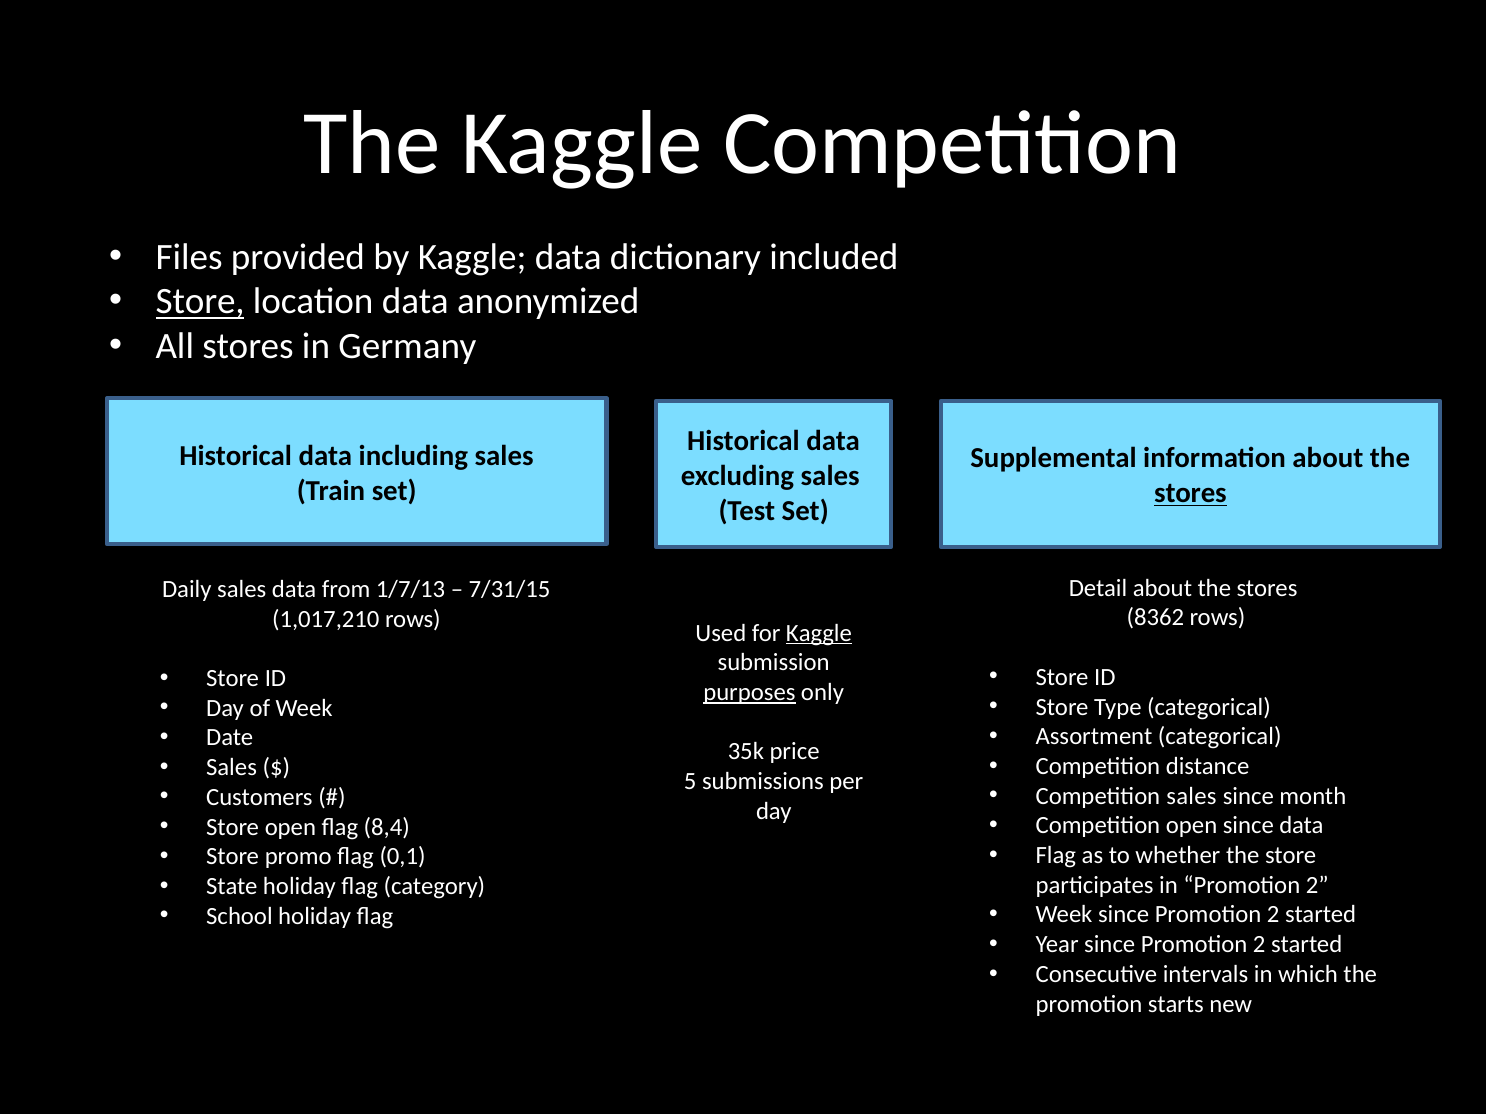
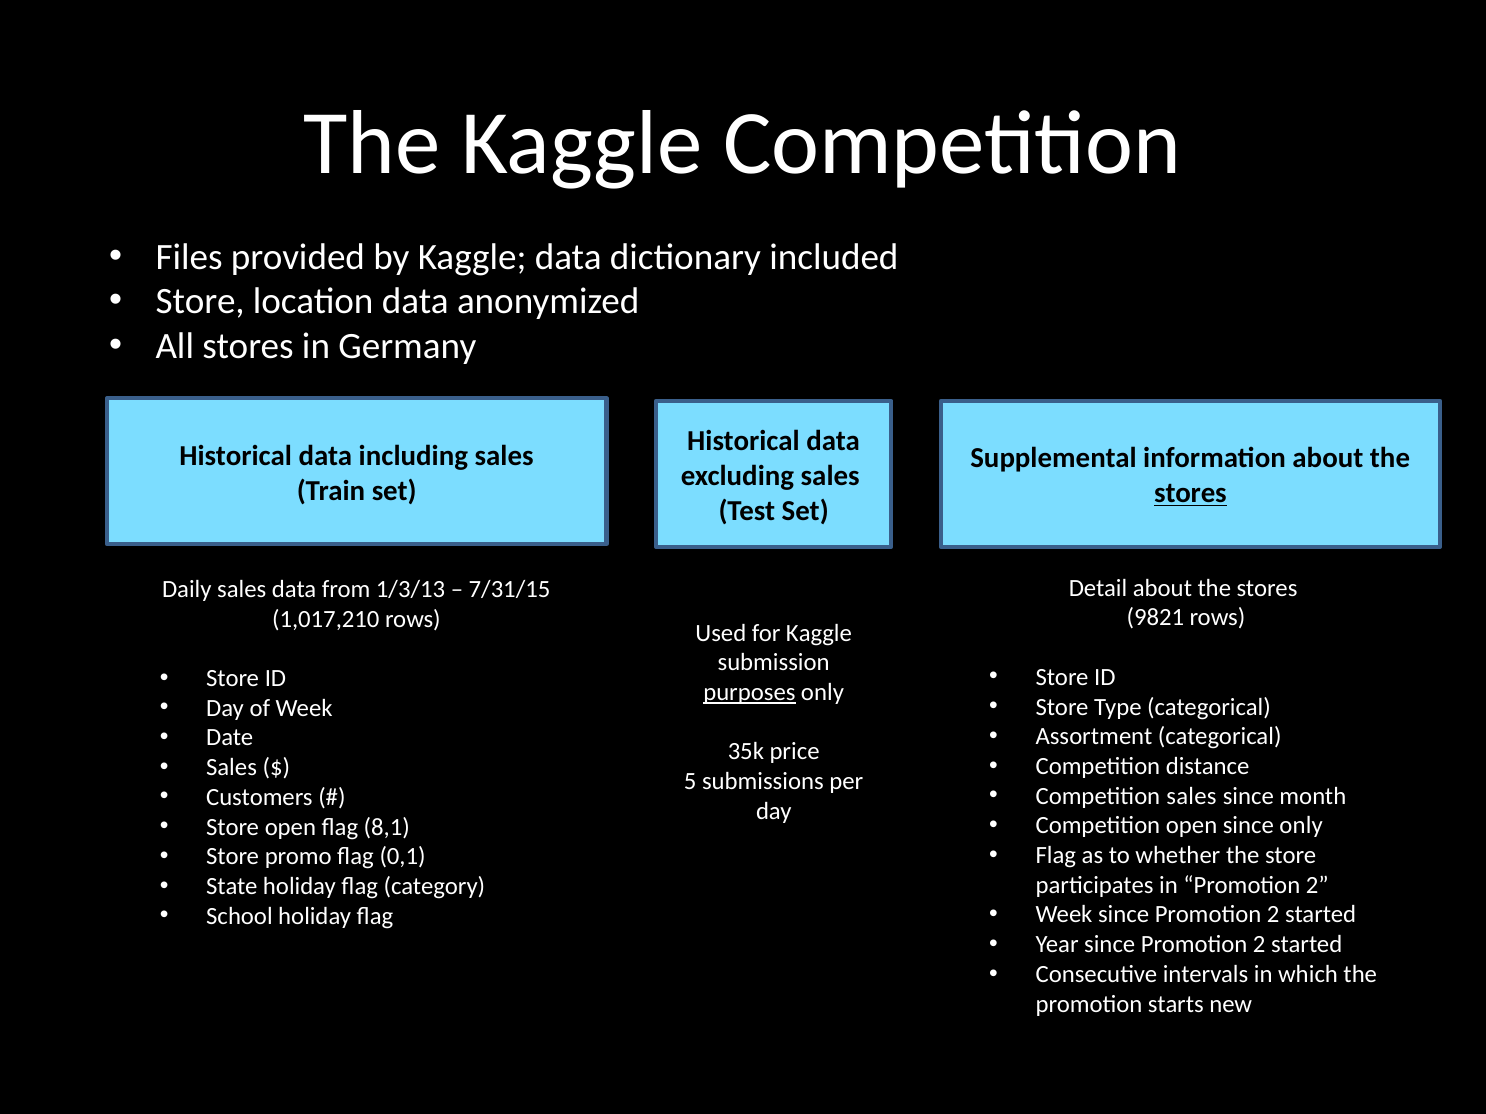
Store at (200, 302) underline: present -> none
1/7/13: 1/7/13 -> 1/3/13
8362: 8362 -> 9821
Kaggle at (819, 633) underline: present -> none
since data: data -> only
8,4: 8,4 -> 8,1
